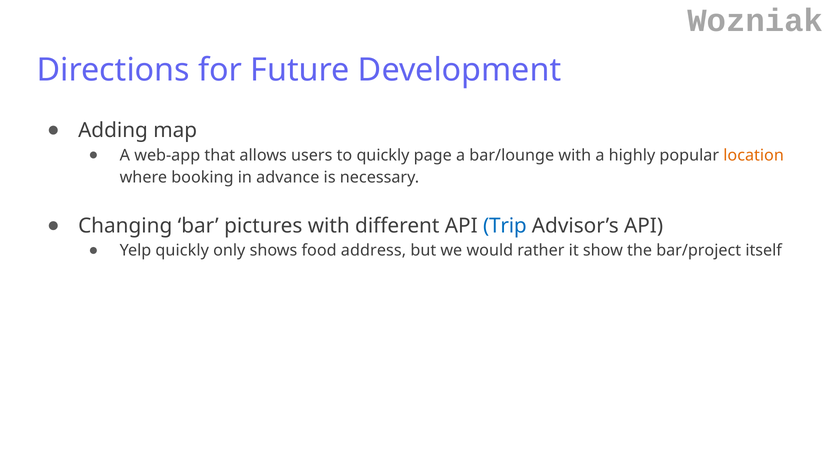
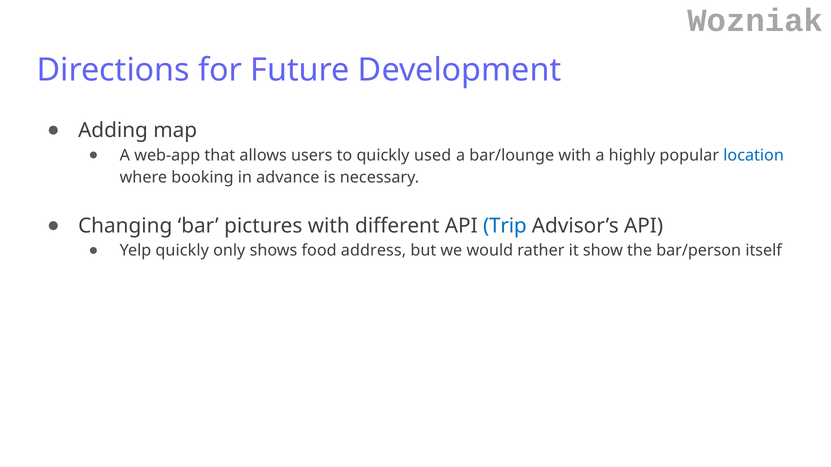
page: page -> used
location colour: orange -> blue
bar/project: bar/project -> bar/person
